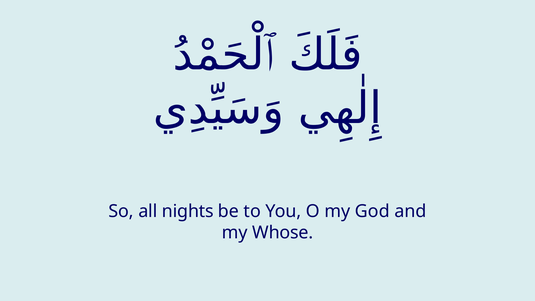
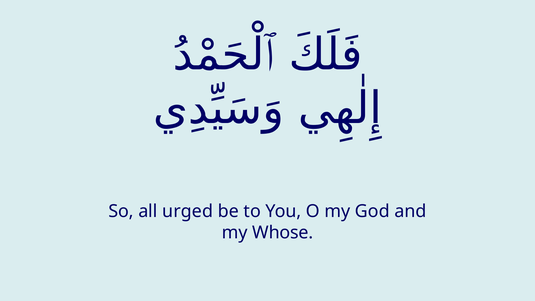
nights: nights -> urged
